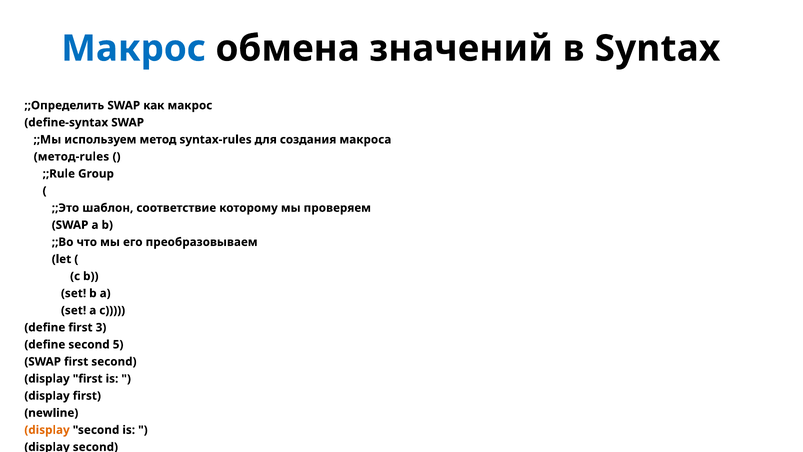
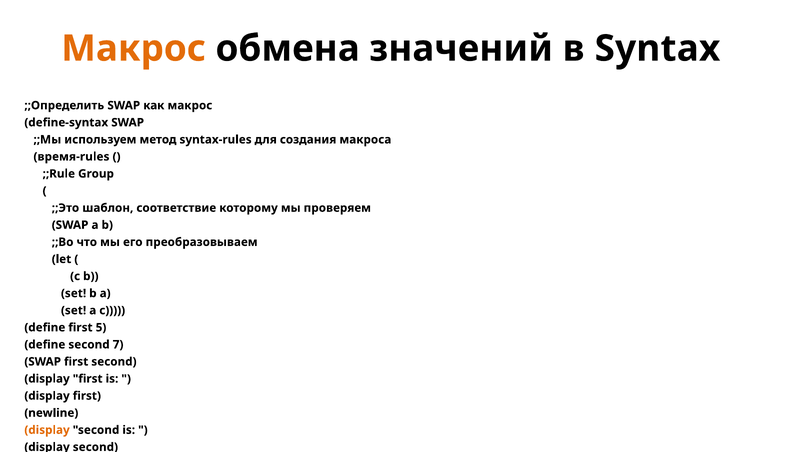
Макрос at (134, 49) colour: blue -> orange
метод-rules: метод-rules -> время-rules
3: 3 -> 5
5: 5 -> 7
